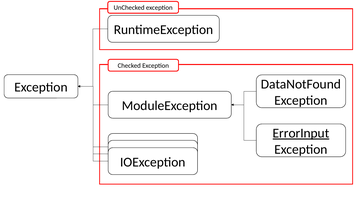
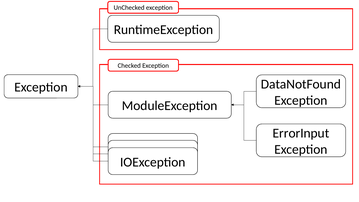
ErrorInput underline: present -> none
